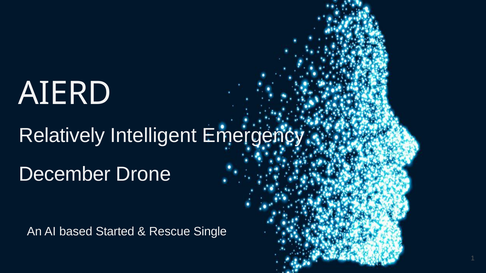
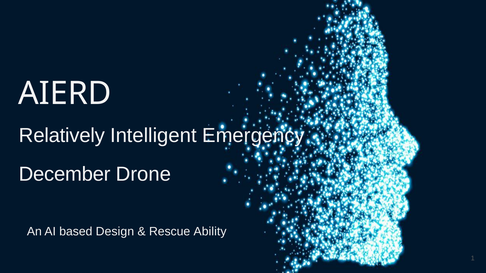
Started: Started -> Design
Single: Single -> Ability
